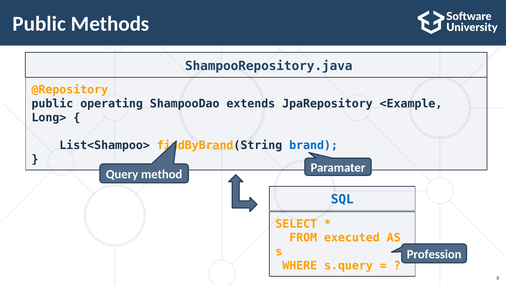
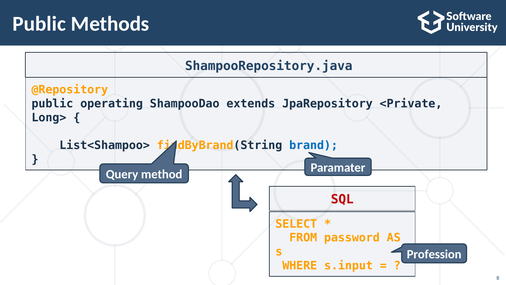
<Example: <Example -> <Private
SQL colour: blue -> red
executed: executed -> password
s.query: s.query -> s.input
